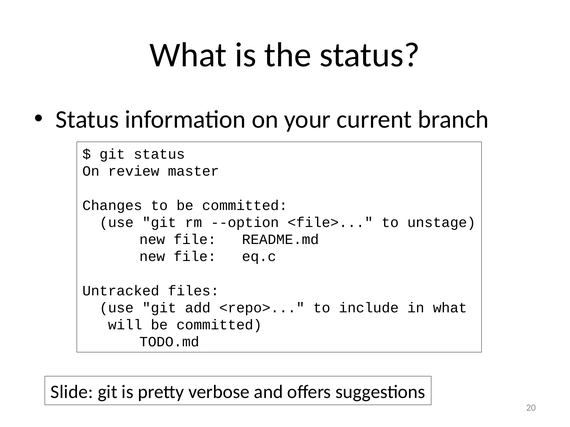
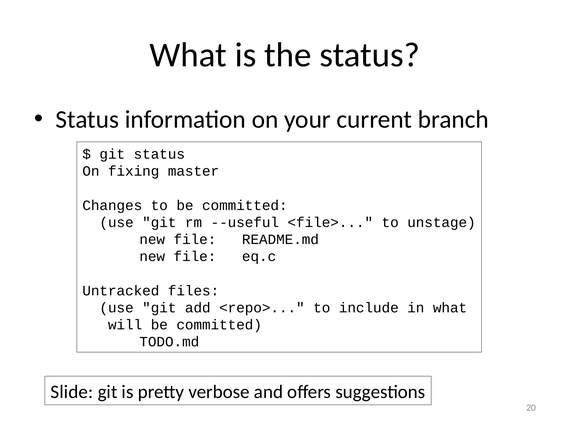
review: review -> fixing
--option: --option -> --useful
